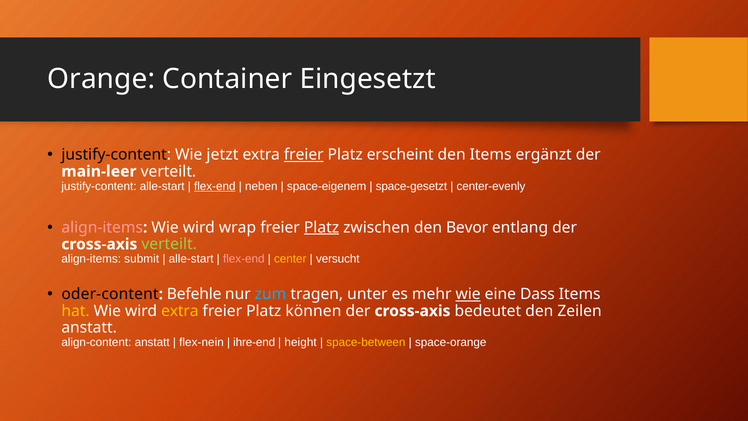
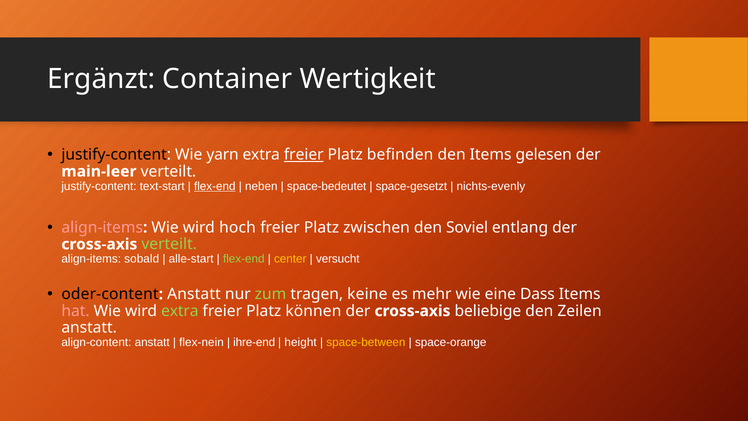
Orange: Orange -> Ergänzt
Eingesetzt: Eingesetzt -> Wertigkeit
jetzt: jetzt -> yarn
erscheint: erscheint -> befinden
ergänzt: ergänzt -> gelesen
justify-content alle-start: alle-start -> text-start
space-eigenem: space-eigenem -> space-bedeutet
center-evenly: center-evenly -> nichts-evenly
wrap: wrap -> hoch
Platz at (322, 227) underline: present -> none
Bevor: Bevor -> Soviel
submit: submit -> sobald
flex-end at (244, 259) colour: pink -> light green
Befehle at (194, 294): Befehle -> Anstatt
zum colour: light blue -> light green
unter: unter -> keine
wie at (468, 294) underline: present -> none
hat colour: yellow -> pink
extra at (180, 311) colour: yellow -> light green
bedeutet: bedeutet -> beliebige
